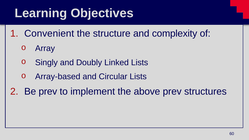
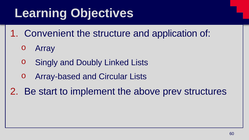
complexity: complexity -> application
Be prev: prev -> start
